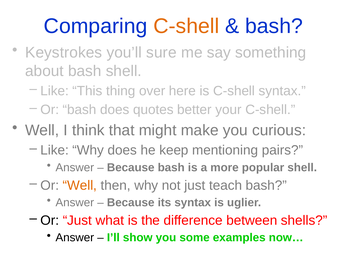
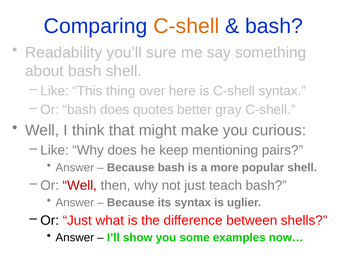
Keystrokes: Keystrokes -> Readability
your: your -> gray
Well at (80, 185) colour: orange -> red
